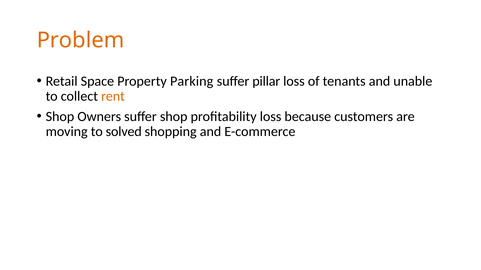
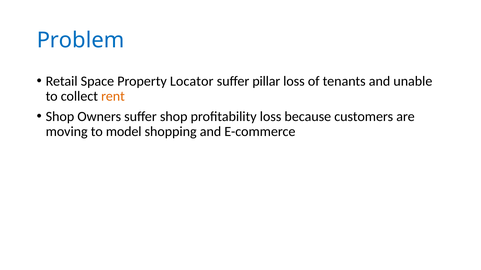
Problem colour: orange -> blue
Parking: Parking -> Locator
solved: solved -> model
